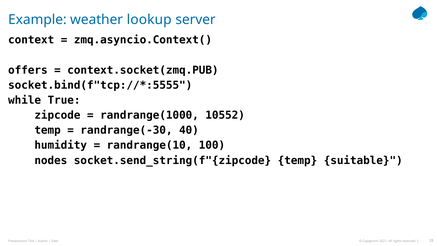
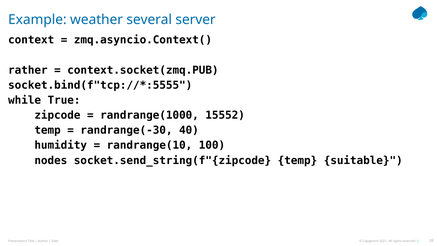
lookup: lookup -> several
offers: offers -> rather
10552: 10552 -> 15552
